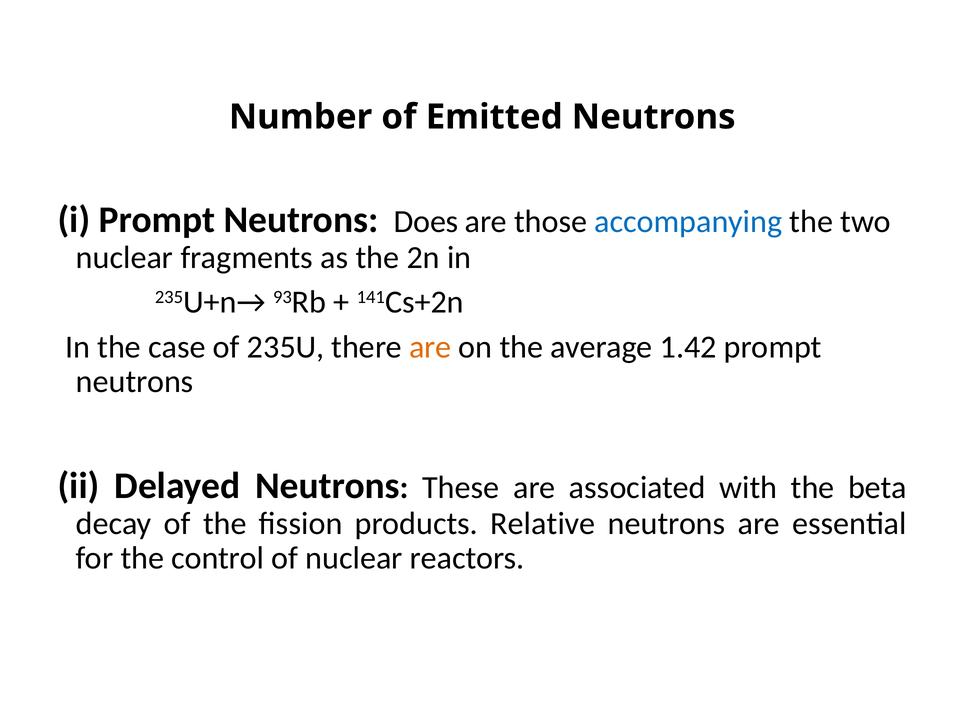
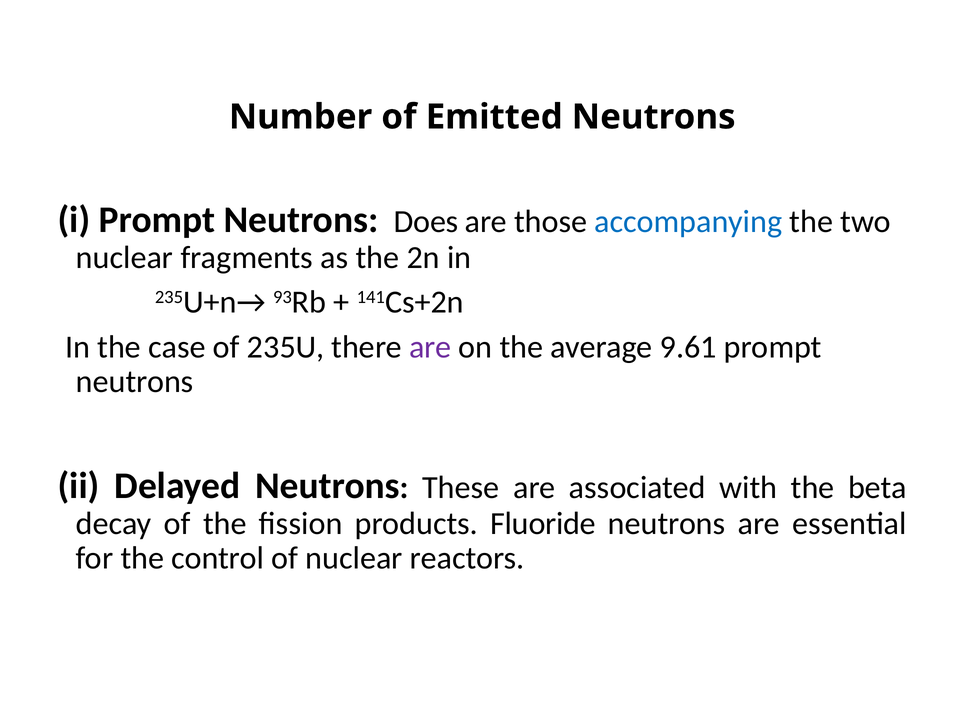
are at (430, 347) colour: orange -> purple
1.42: 1.42 -> 9.61
Relative: Relative -> Fluoride
